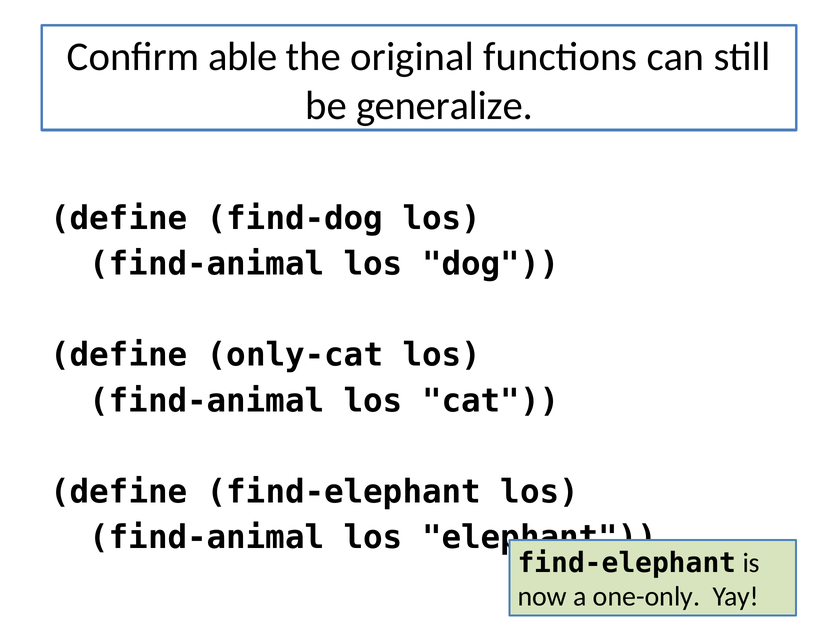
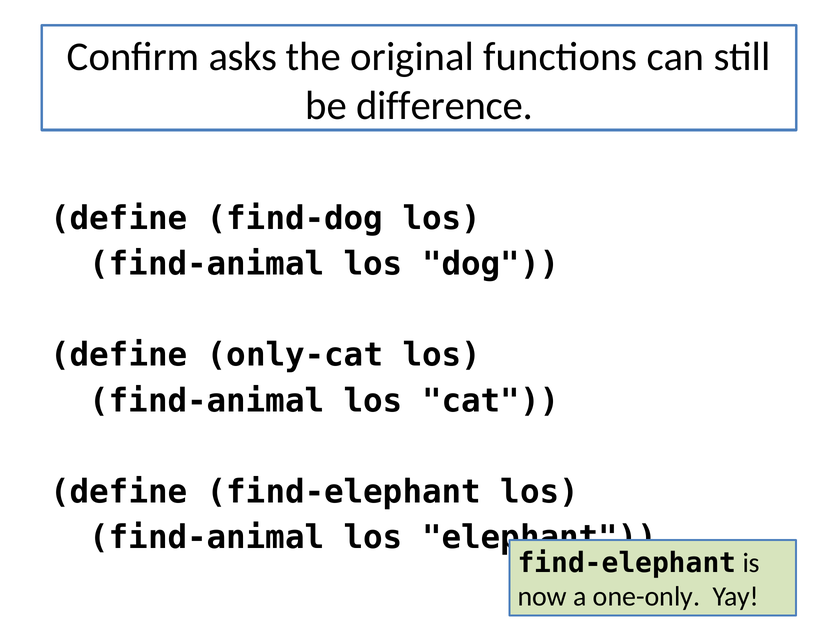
able: able -> asks
generalize: generalize -> difference
